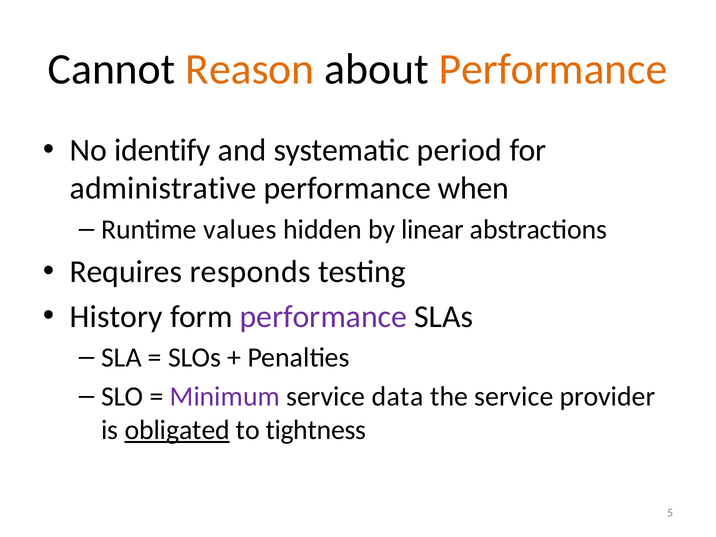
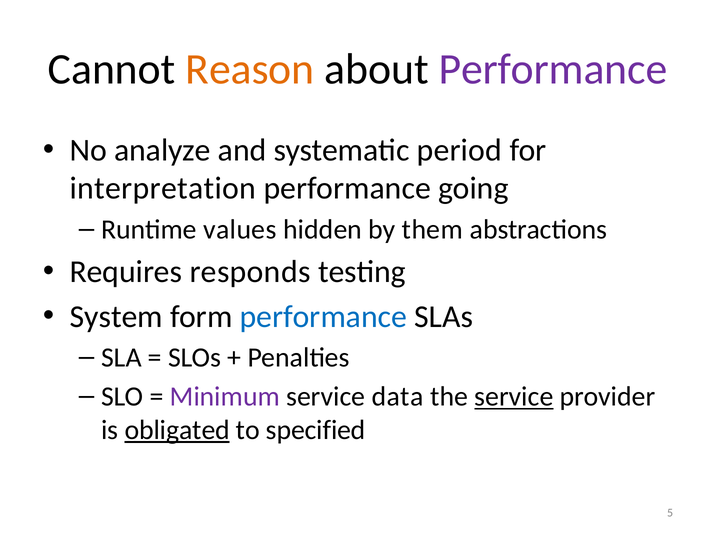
Performance at (553, 69) colour: orange -> purple
identify: identify -> analyze
administrative: administrative -> interpretation
when: when -> going
linear: linear -> them
History: History -> System
performance at (323, 317) colour: purple -> blue
service at (514, 397) underline: none -> present
tightness: tightness -> specified
